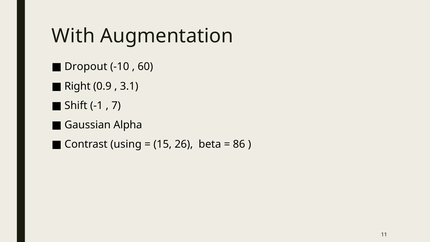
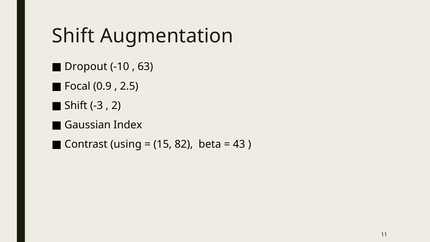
With at (73, 36): With -> Shift
60: 60 -> 63
Right: Right -> Focal
3.1: 3.1 -> 2.5
-1: -1 -> -3
7: 7 -> 2
Alpha: Alpha -> Index
26: 26 -> 82
86: 86 -> 43
